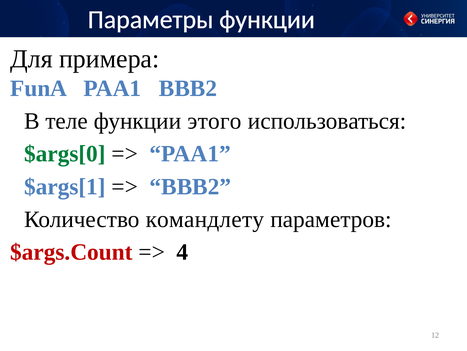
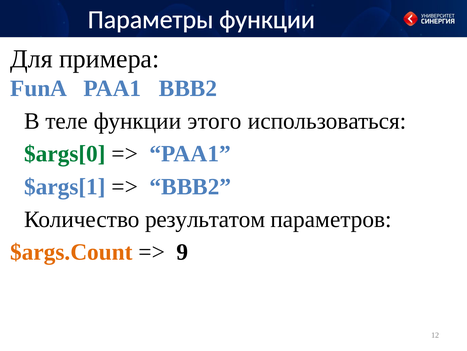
командлету: командлету -> результатом
$args.Count colour: red -> orange
4: 4 -> 9
